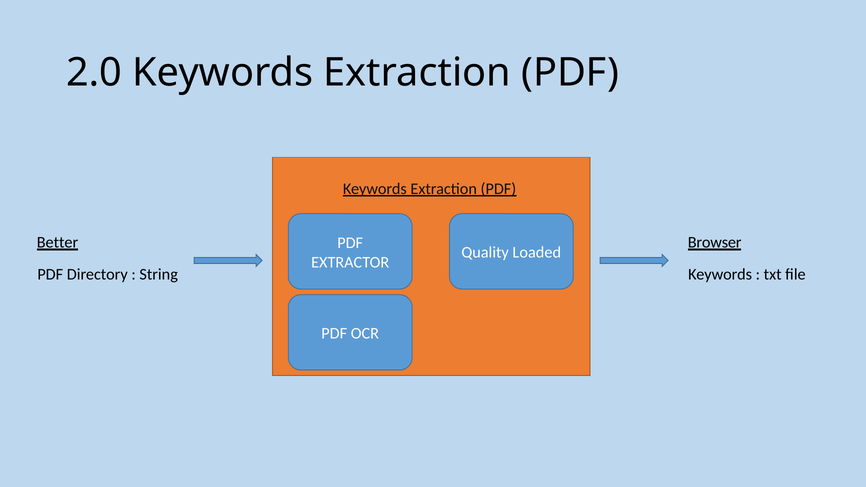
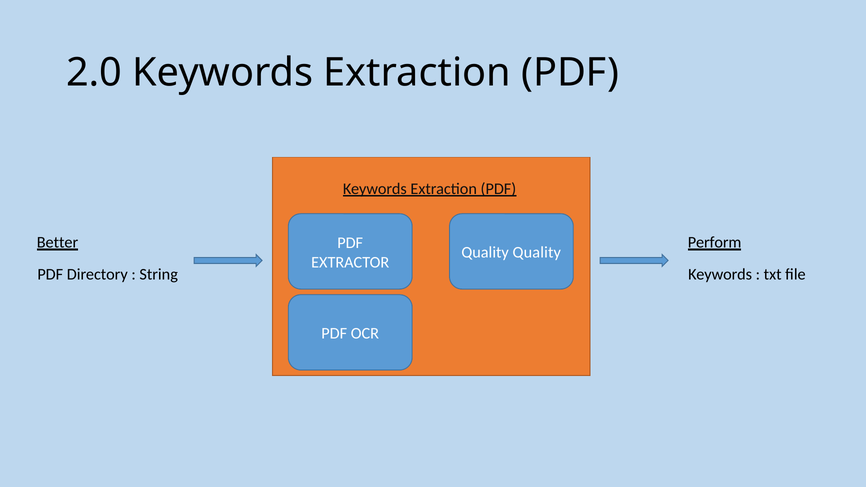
Browser: Browser -> Perform
Quality Loaded: Loaded -> Quality
